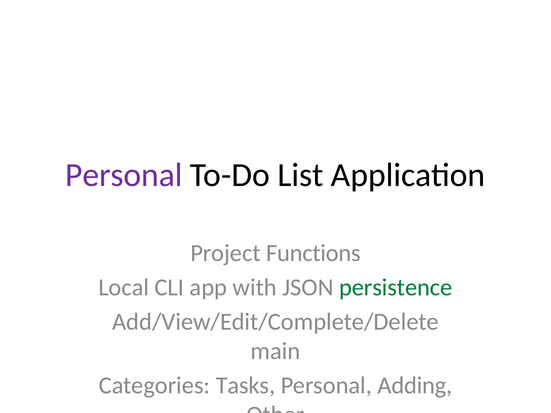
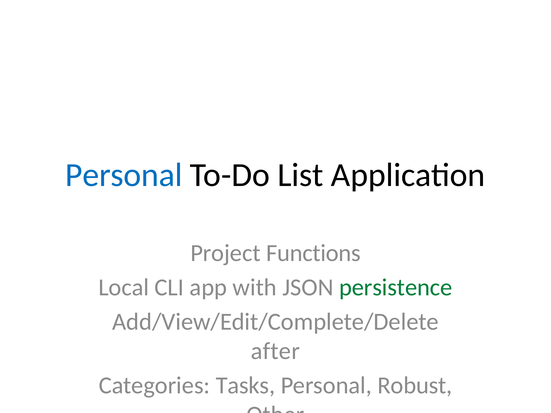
Personal at (124, 175) colour: purple -> blue
main: main -> after
Adding: Adding -> Robust
